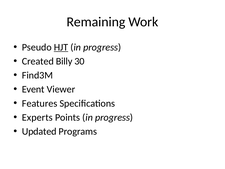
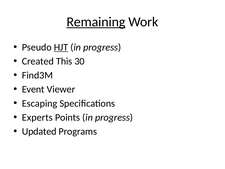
Remaining underline: none -> present
Billy: Billy -> This
Features: Features -> Escaping
